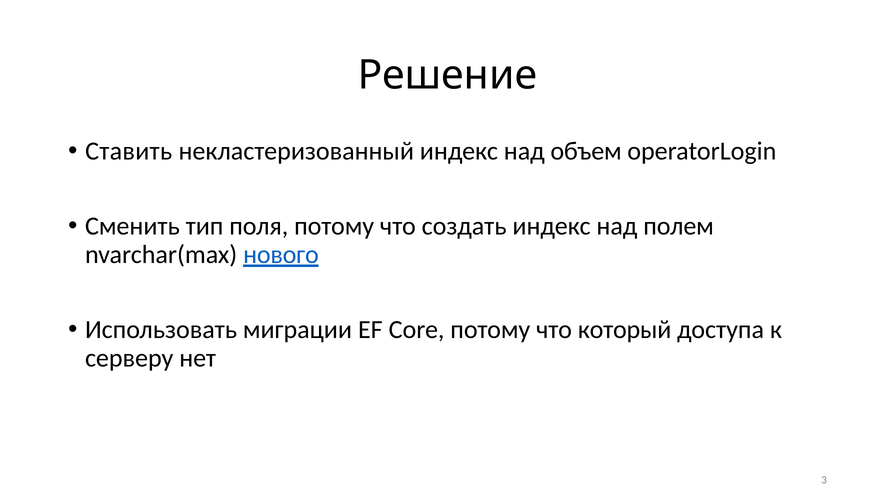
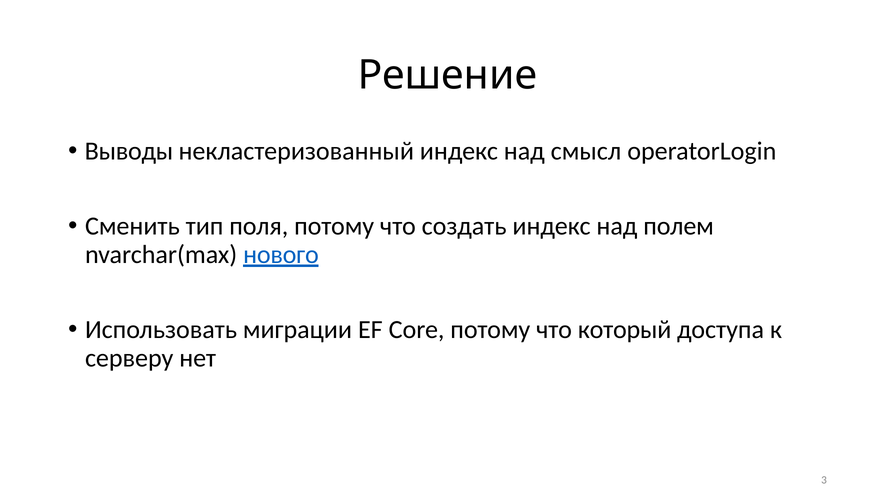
Ставить: Ставить -> Выводы
объем: объем -> смысл
